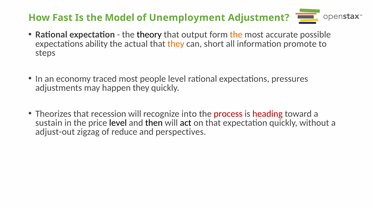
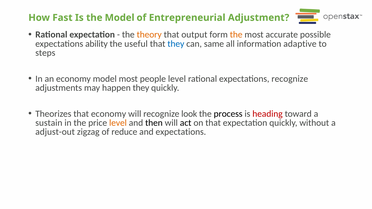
Unemployment: Unemployment -> Entrepreneurial
theory colour: black -> orange
actual: actual -> useful
they at (176, 44) colour: orange -> blue
short: short -> same
promote: promote -> adaptive
economy traced: traced -> model
expectations pressures: pressures -> recognize
that recession: recession -> economy
into: into -> look
process colour: red -> black
level at (118, 123) colour: black -> orange
and perspectives: perspectives -> expectations
